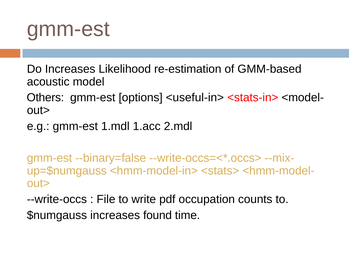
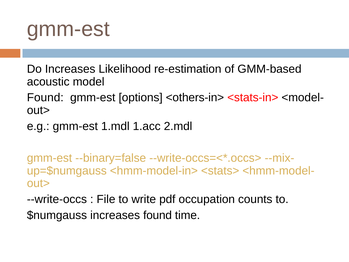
Others at (45, 98): Others -> Found
<useful-in>: <useful-in> -> <others-in>
